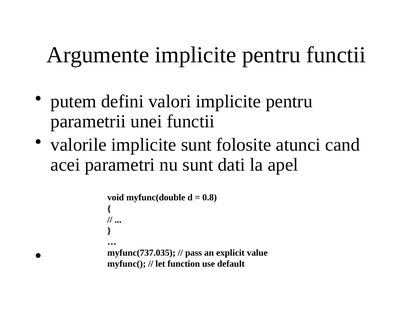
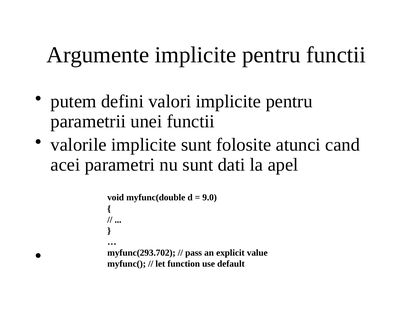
0.8: 0.8 -> 9.0
myfunc(737.035: myfunc(737.035 -> myfunc(293.702
